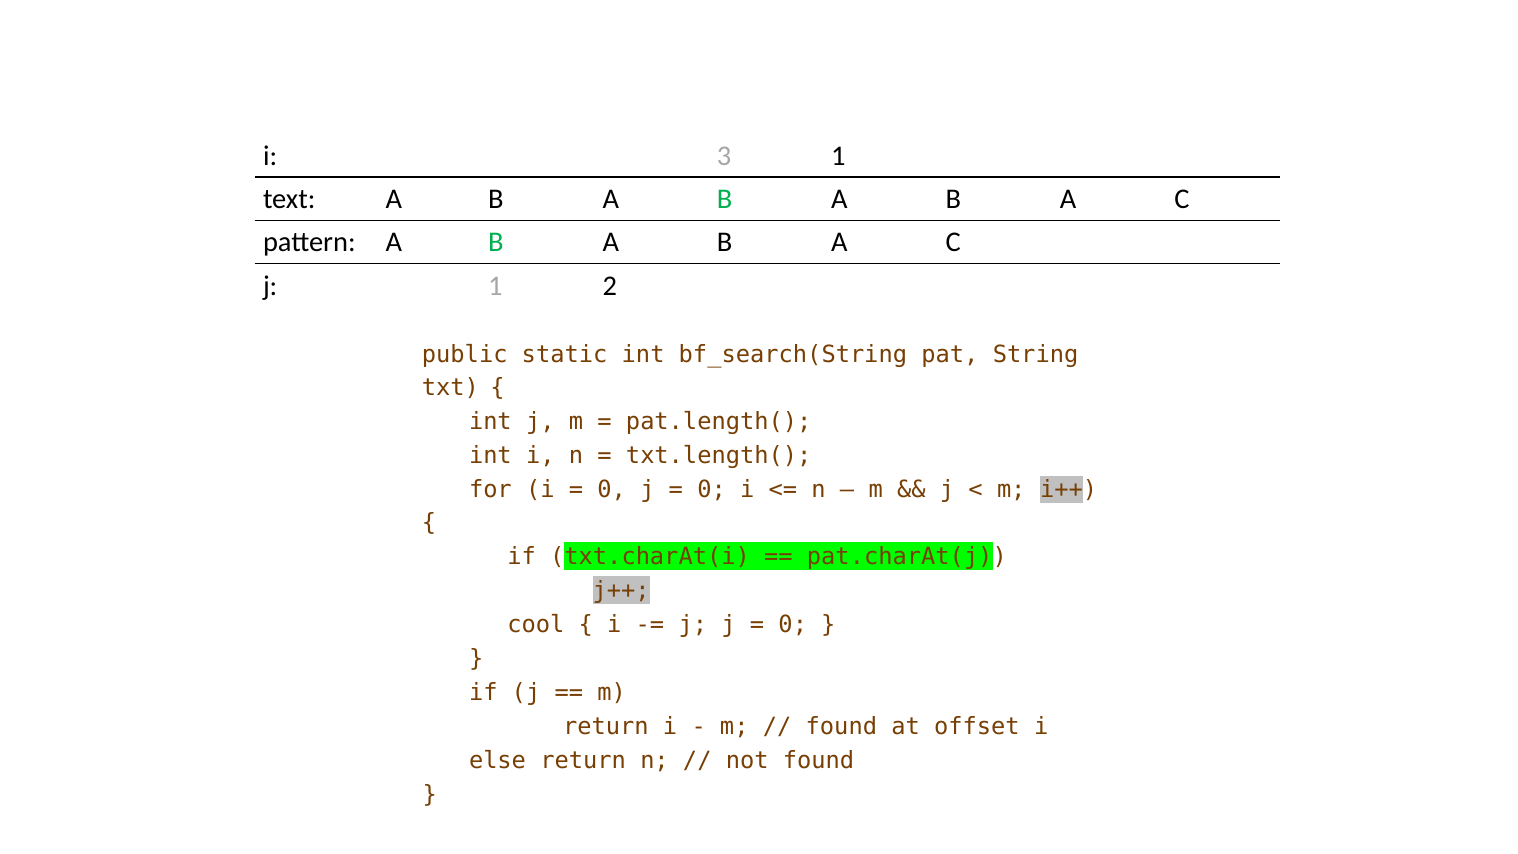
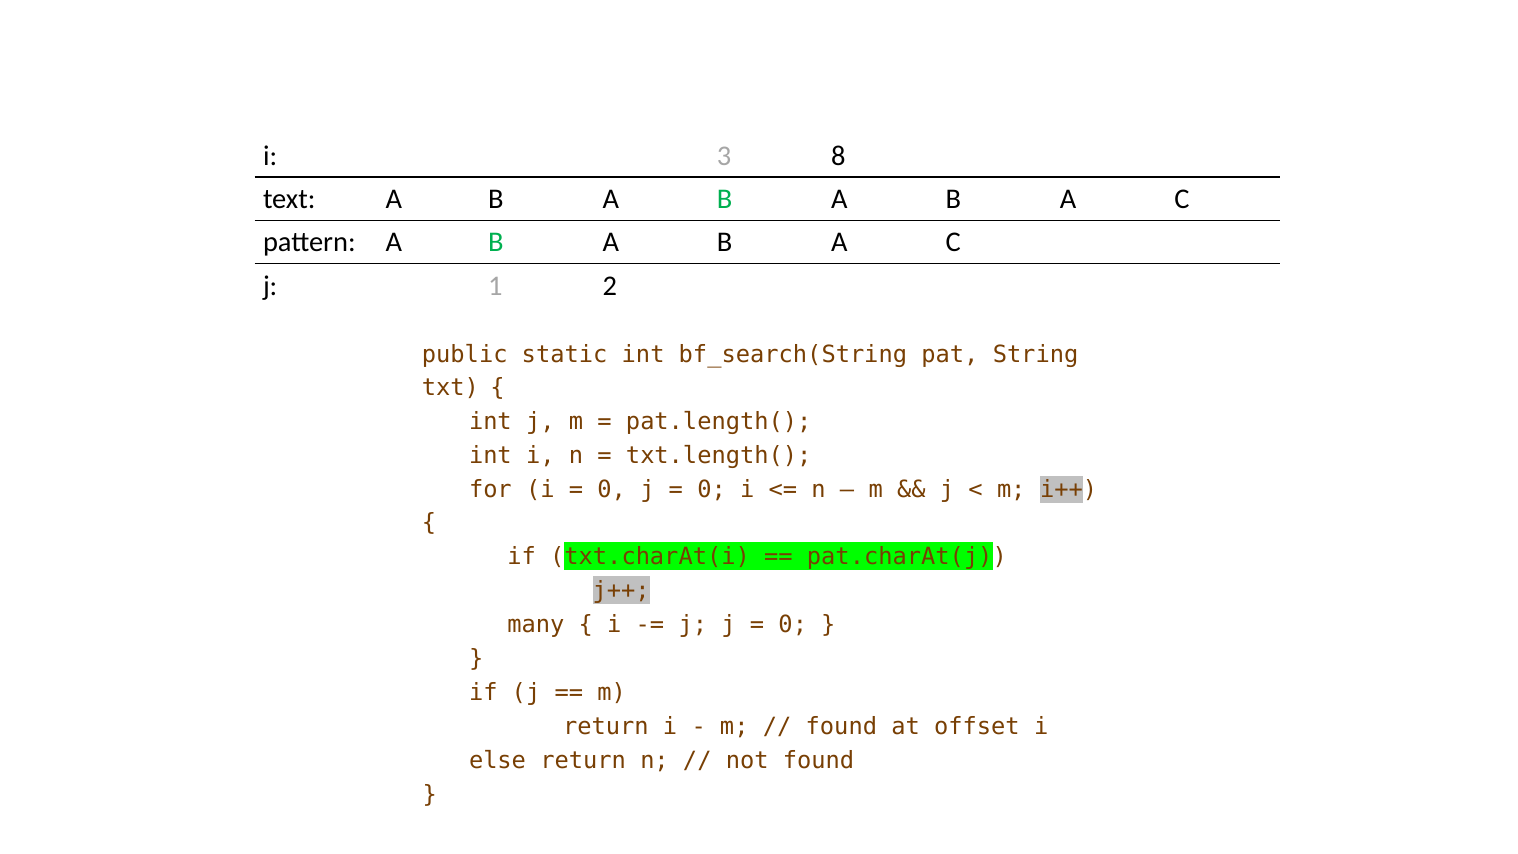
3 1: 1 -> 8
cool: cool -> many
